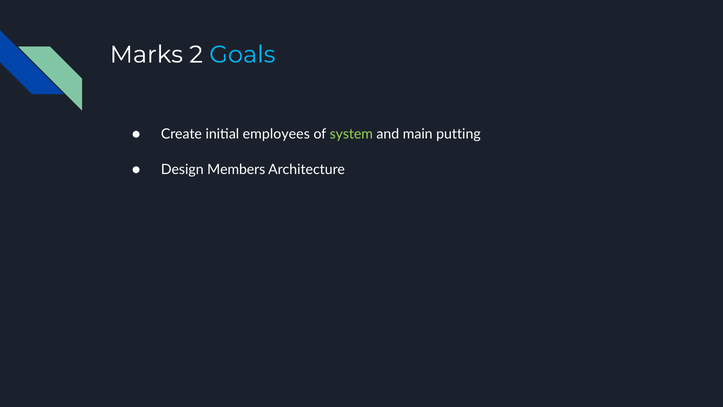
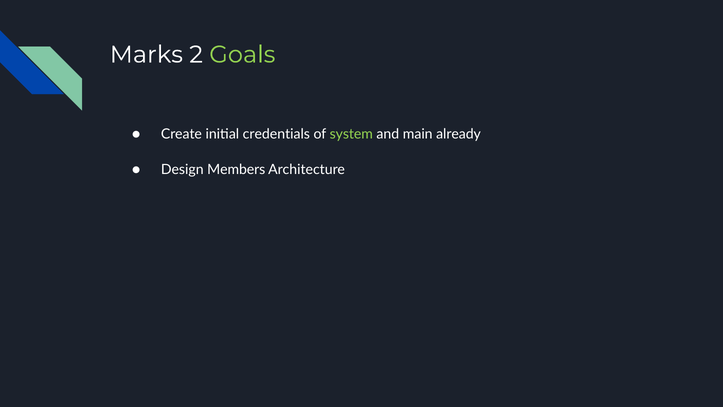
Goals colour: light blue -> light green
employees: employees -> credentials
putting: putting -> already
